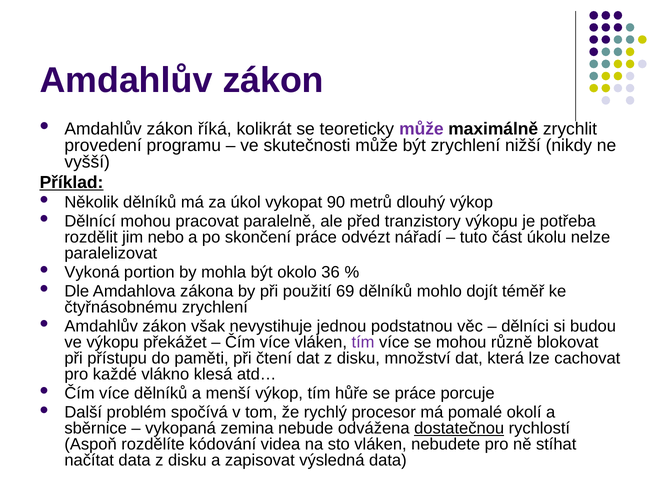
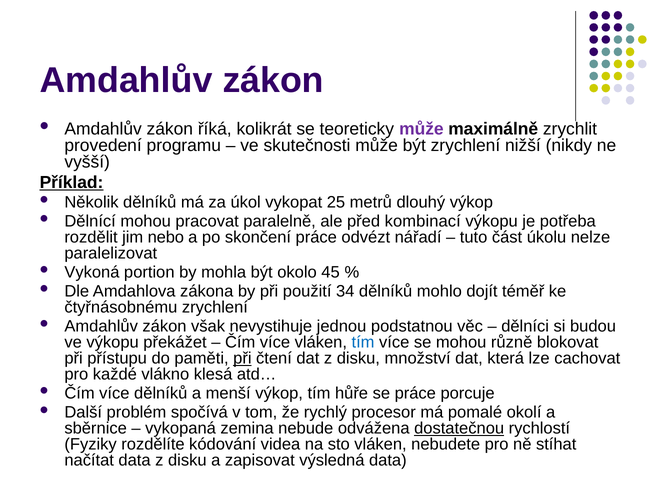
90: 90 -> 25
tranzistory: tranzistory -> kombinací
36: 36 -> 45
69: 69 -> 34
tím at (363, 342) colour: purple -> blue
při at (242, 358) underline: none -> present
Aspoň: Aspoň -> Fyziky
